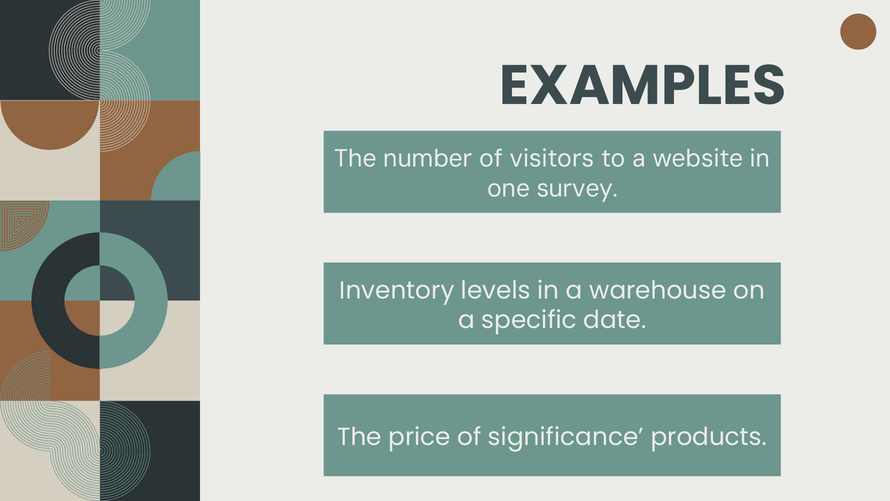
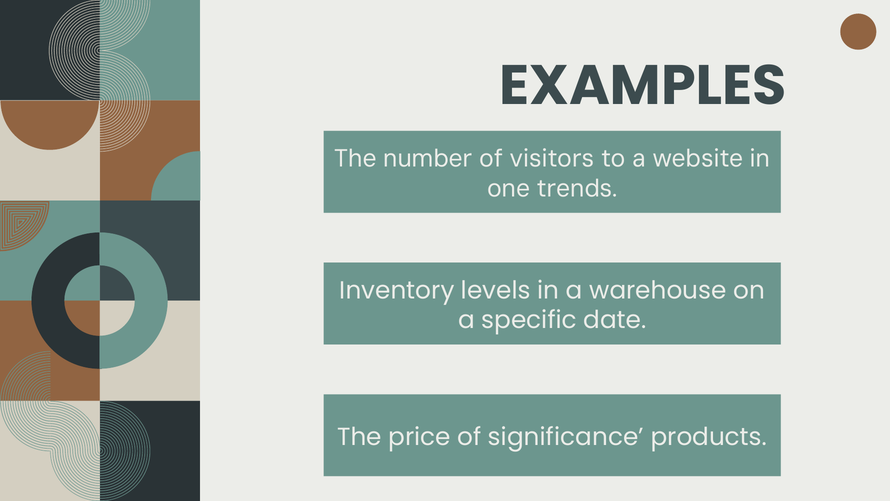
survey: survey -> trends
